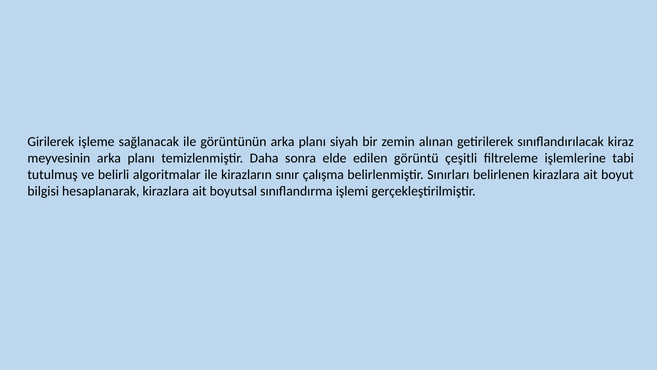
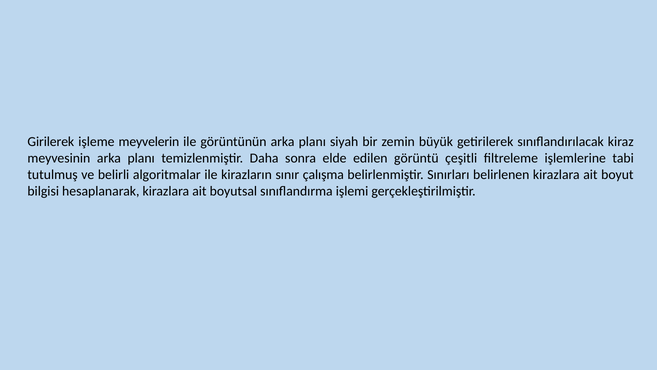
sağlanacak: sağlanacak -> meyvelerin
alınan: alınan -> büyük
